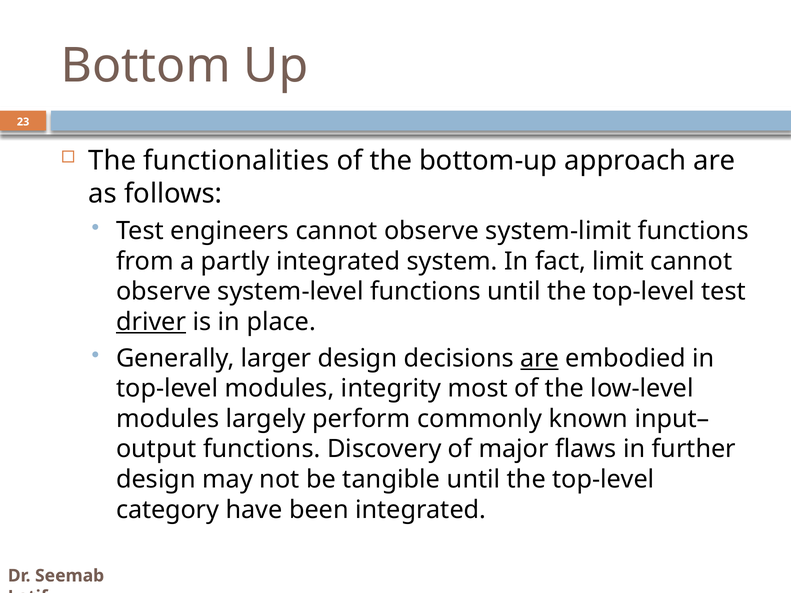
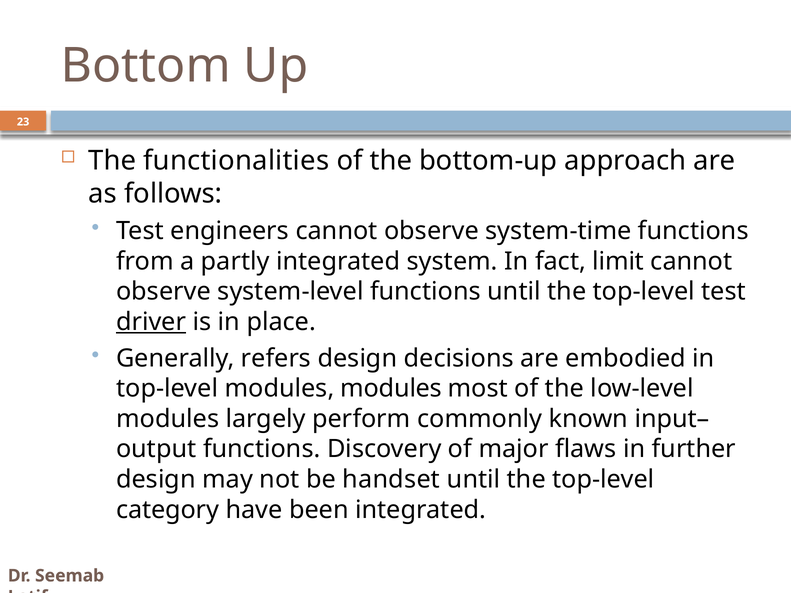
system-limit: system-limit -> system-time
larger: larger -> refers
are at (540, 358) underline: present -> none
modules integrity: integrity -> modules
tangible: tangible -> handset
